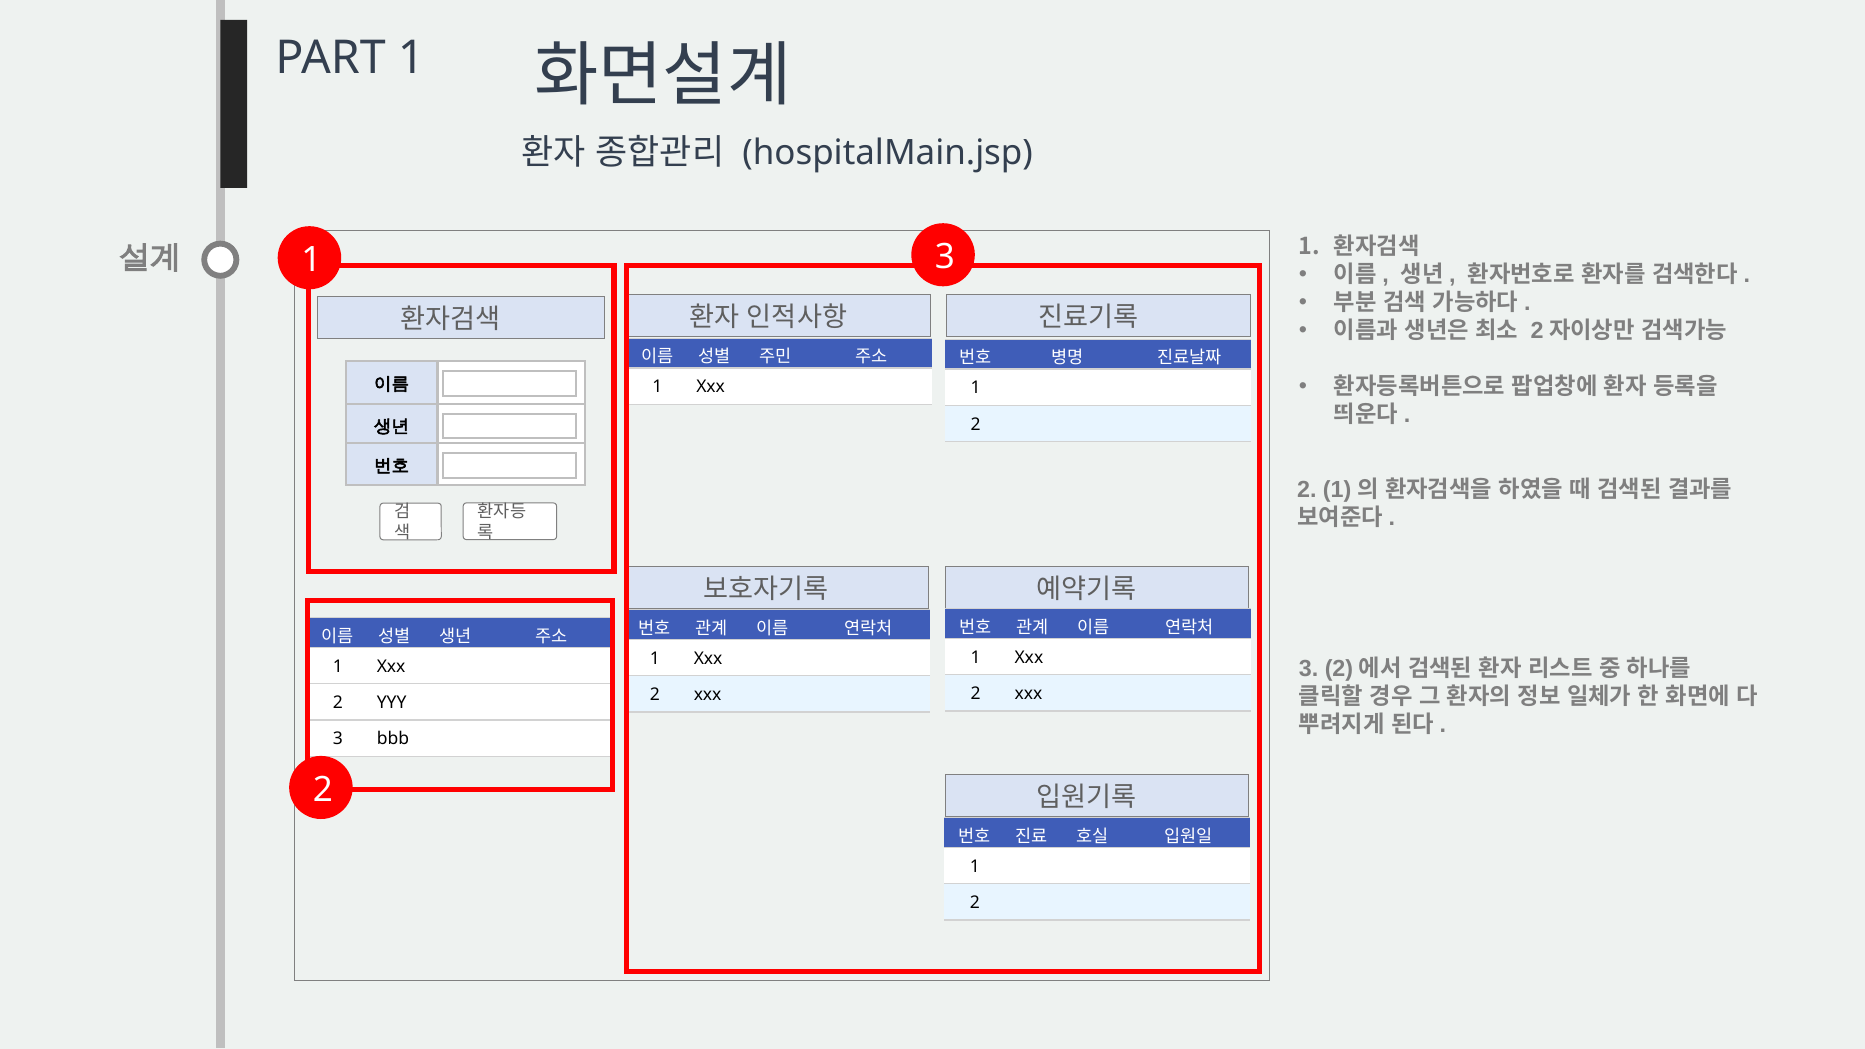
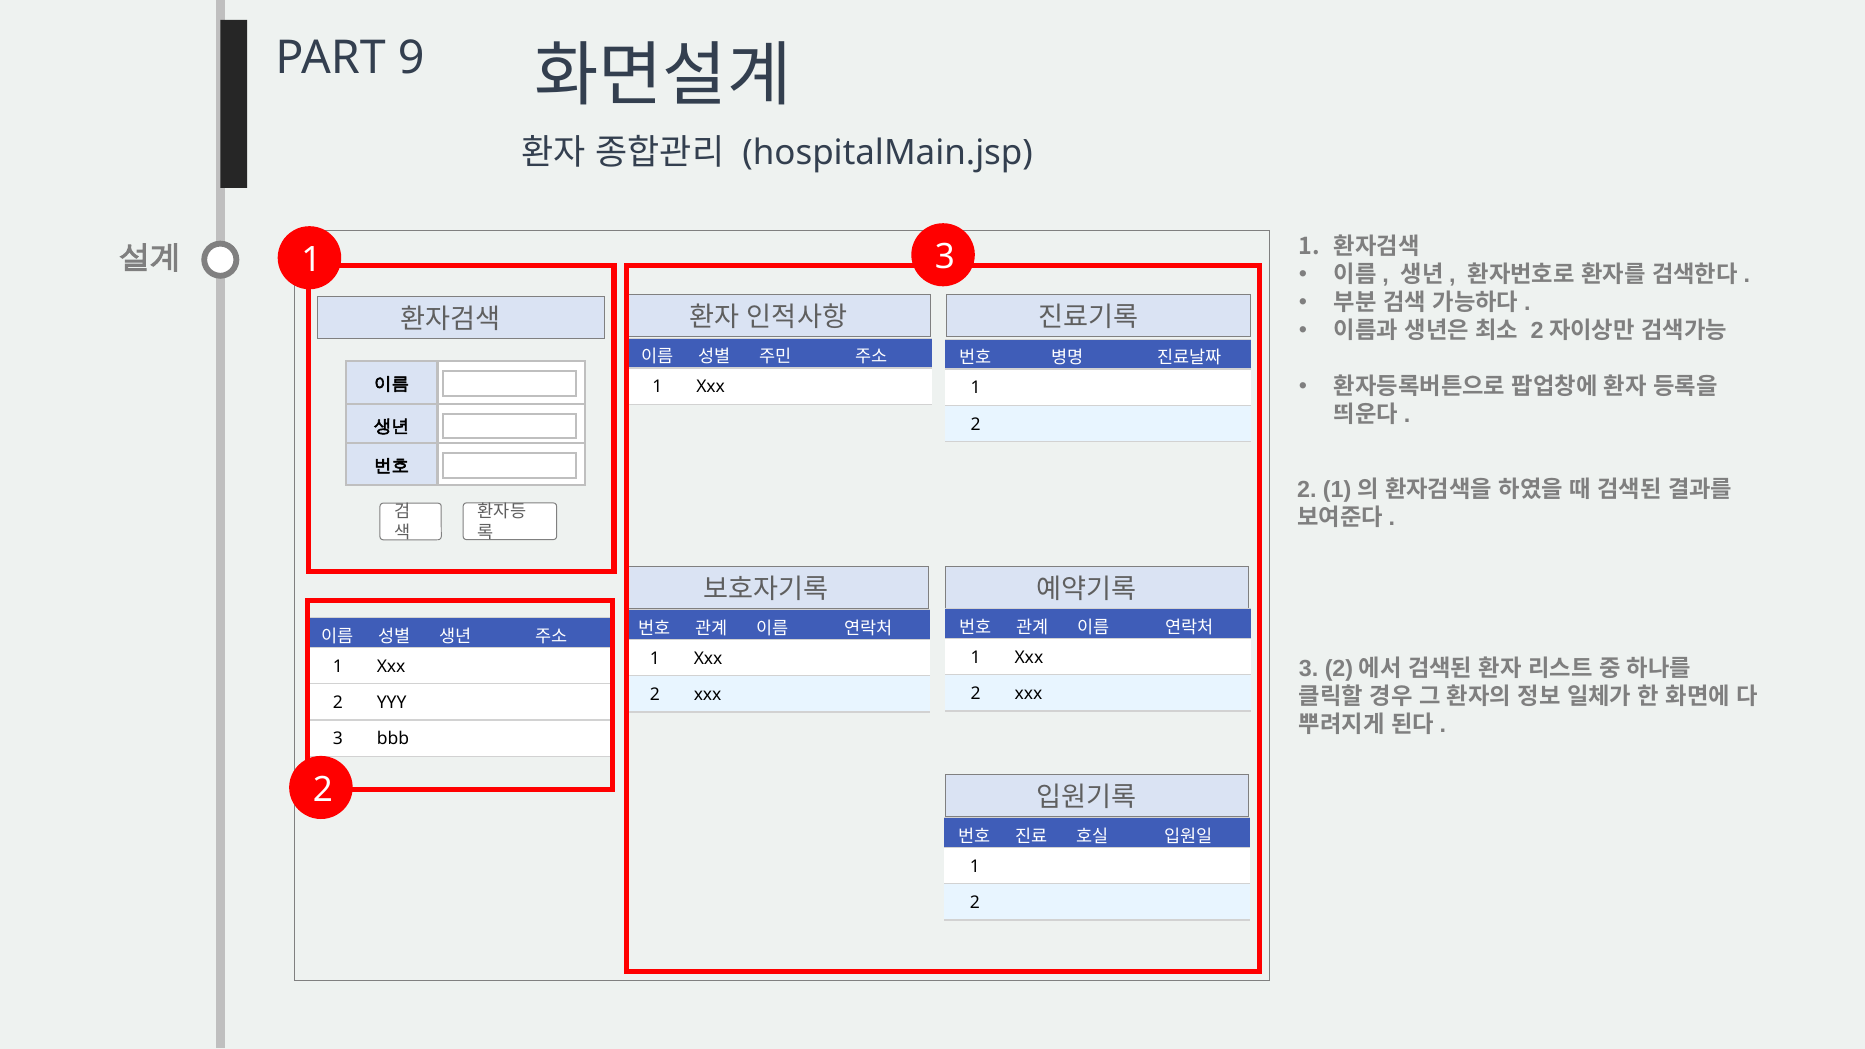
PART 1: 1 -> 9
